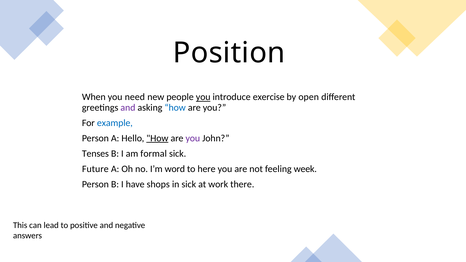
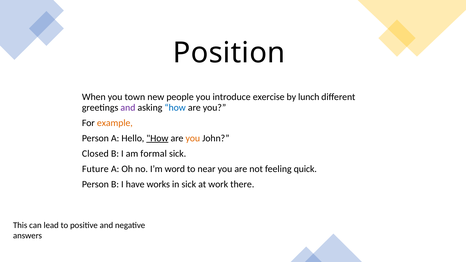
need: need -> town
you at (203, 97) underline: present -> none
open: open -> lunch
example colour: blue -> orange
you at (193, 138) colour: purple -> orange
Tenses: Tenses -> Closed
here: here -> near
week: week -> quick
shops: shops -> works
